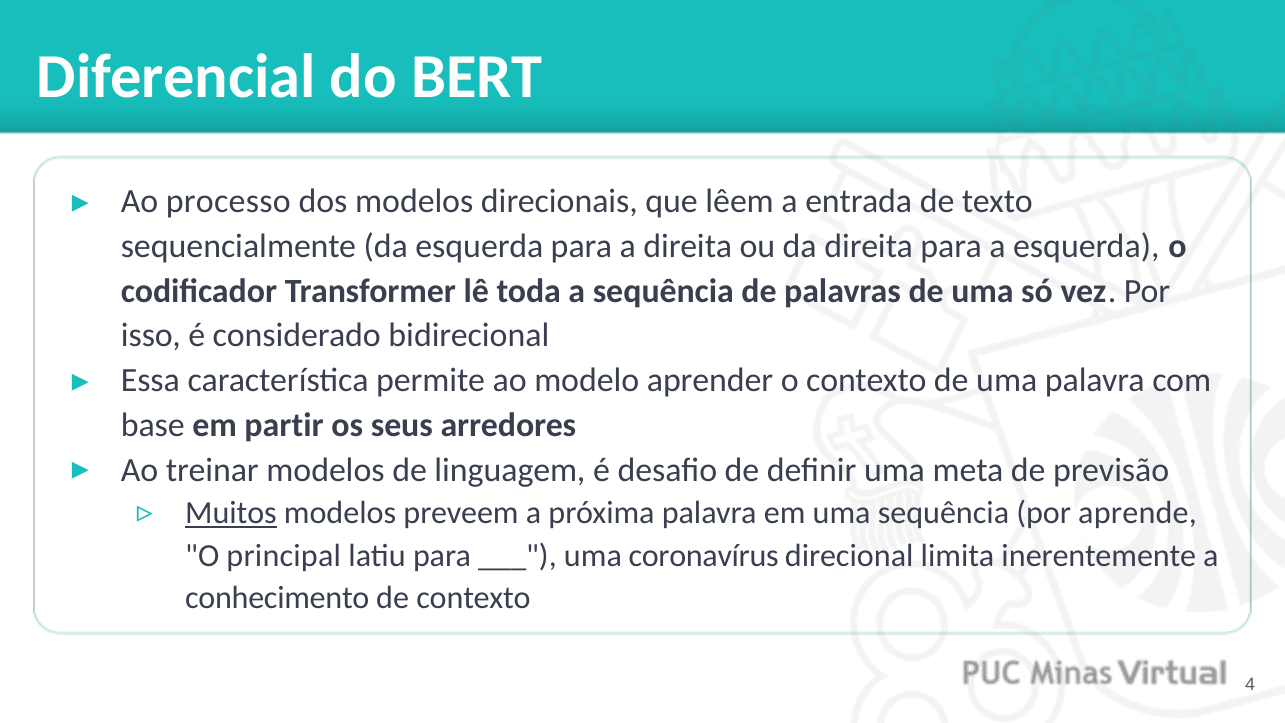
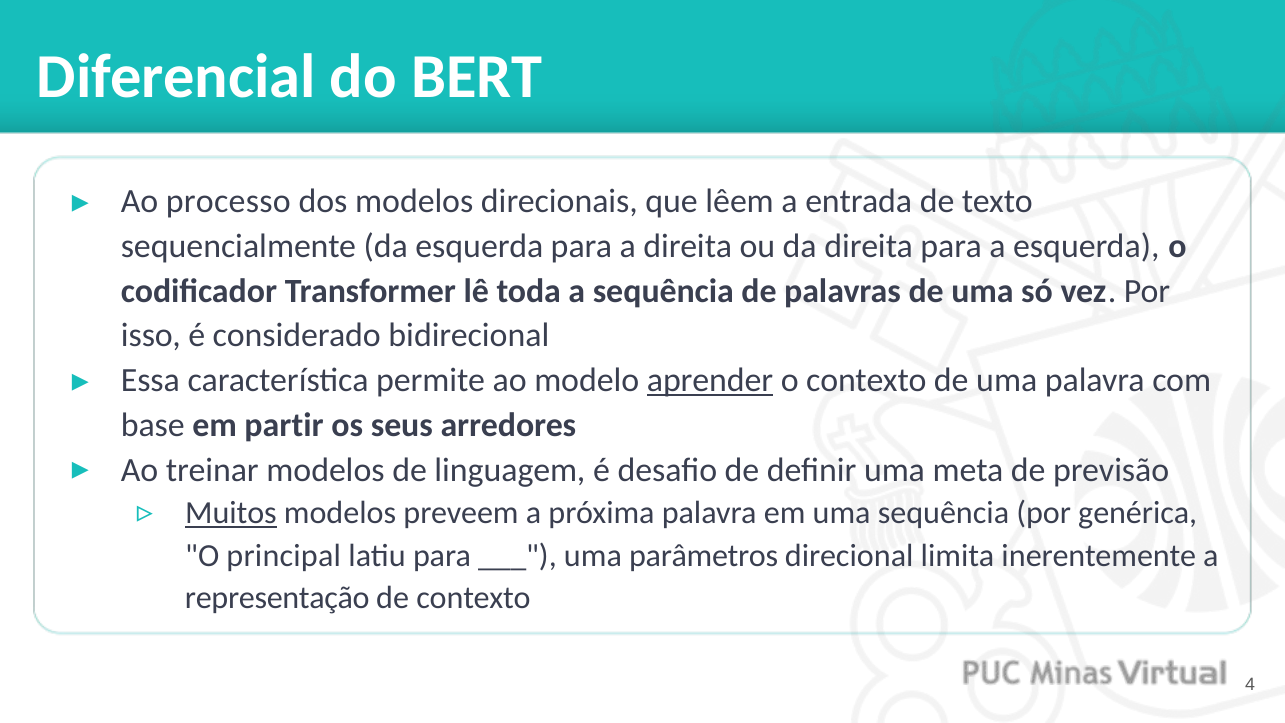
aprender underline: none -> present
aprende: aprende -> genérica
coronavírus: coronavírus -> parâmetros
conhecimento: conhecimento -> representação
